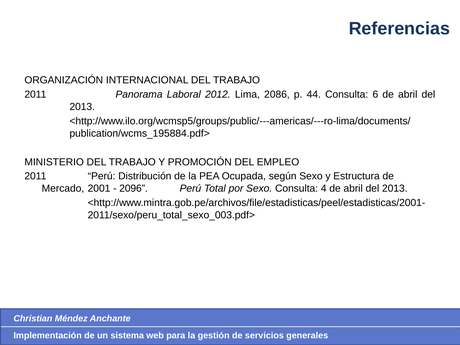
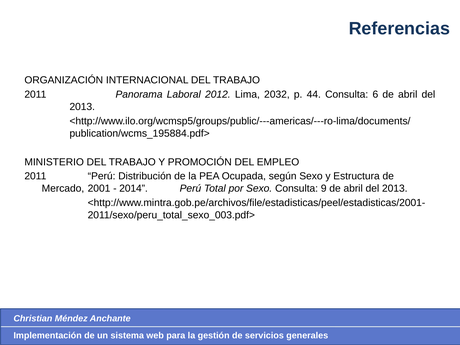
2086: 2086 -> 2032
2096: 2096 -> 2014
4: 4 -> 9
